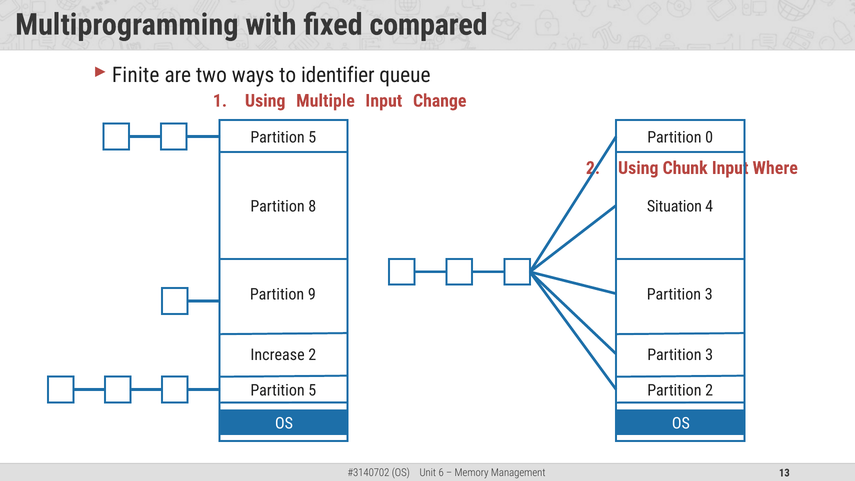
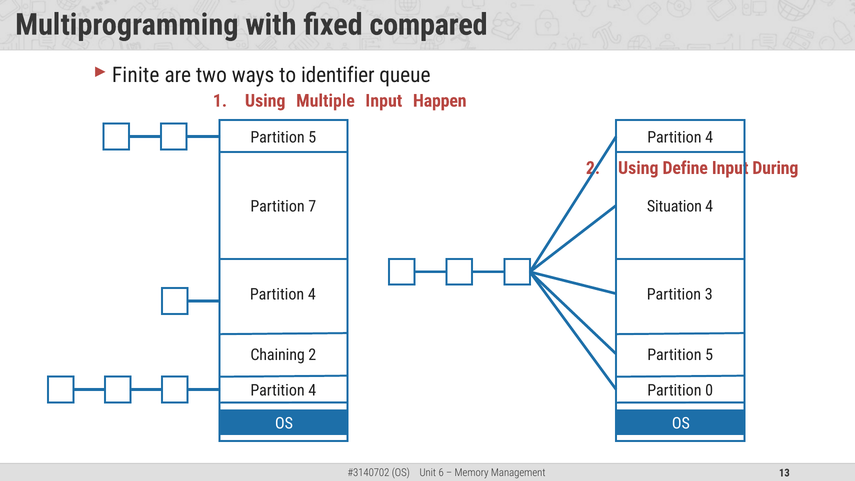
Change: Change -> Happen
0 at (709, 138): 0 -> 4
Chunk: Chunk -> Define
Where: Where -> During
8: 8 -> 7
9 at (312, 295): 9 -> 4
Increase: Increase -> Chaining
3 at (709, 355): 3 -> 5
5 at (312, 391): 5 -> 4
Partition 2: 2 -> 0
